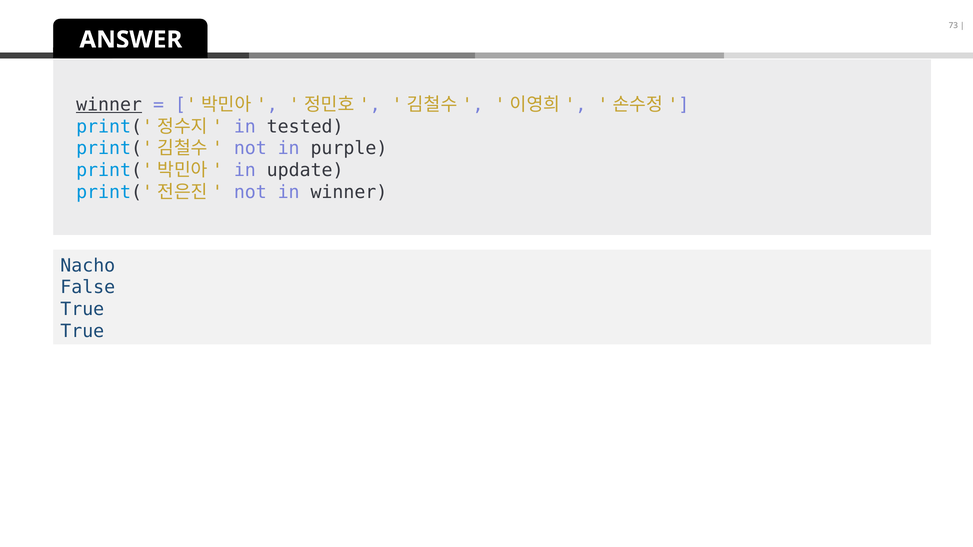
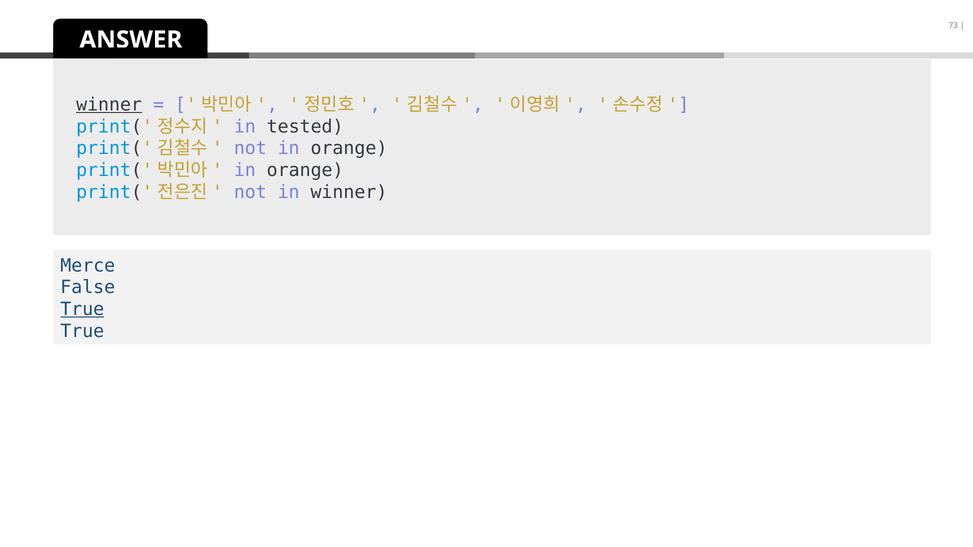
not in purple: purple -> orange
update at (305, 170): update -> orange
Nacho: Nacho -> Merce
True at (82, 309) underline: none -> present
